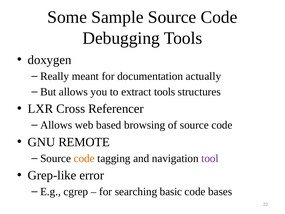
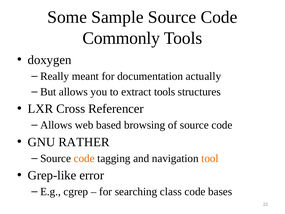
Debugging: Debugging -> Commonly
REMOTE: REMOTE -> RATHER
tool colour: purple -> orange
basic: basic -> class
